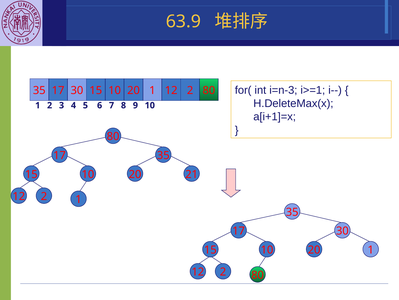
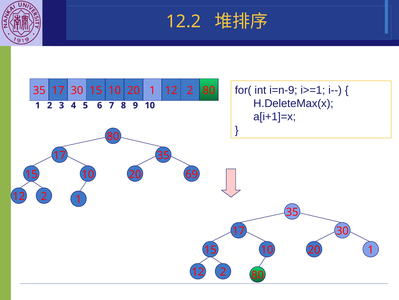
63.9: 63.9 -> 12.2
i=n-3: i=n-3 -> i=n-9
21: 21 -> 69
